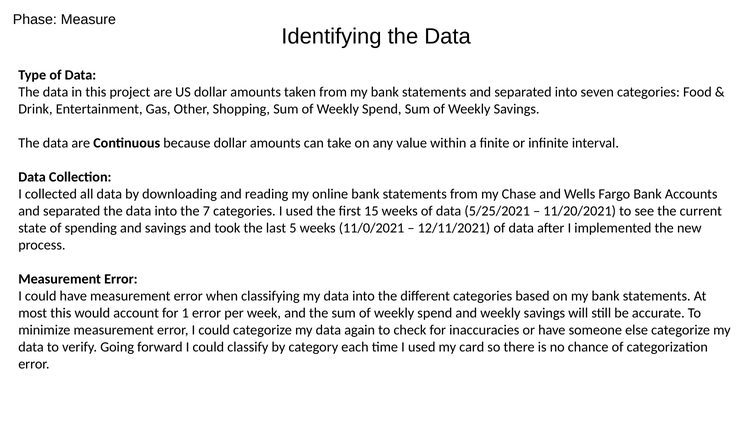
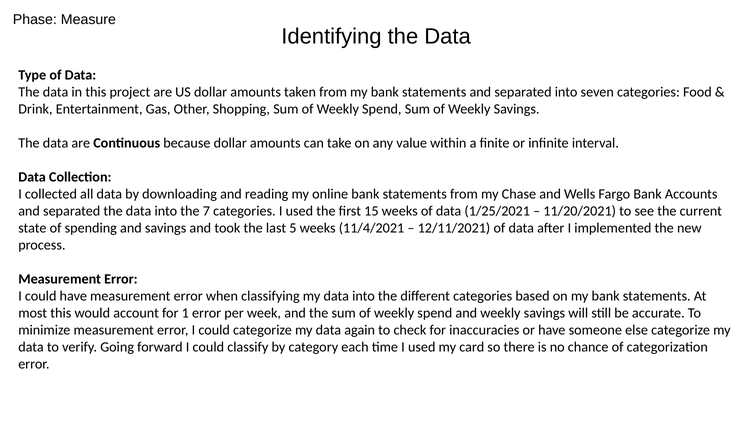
5/25/2021: 5/25/2021 -> 1/25/2021
11/0/2021: 11/0/2021 -> 11/4/2021
